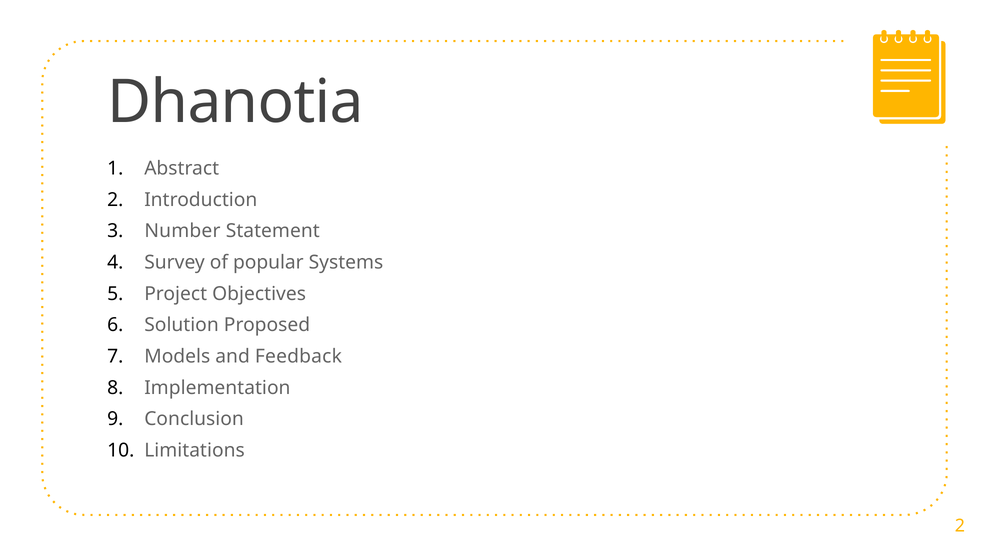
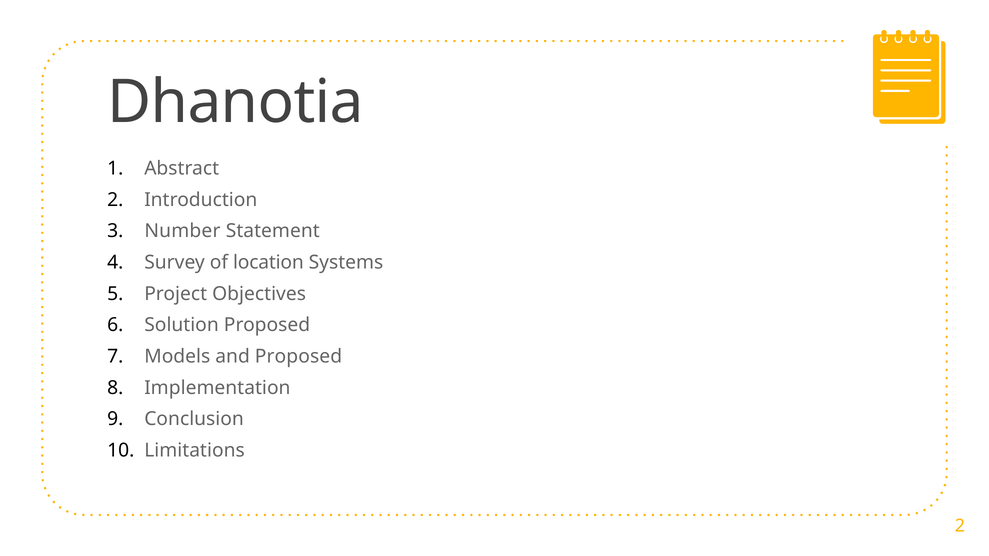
popular: popular -> location
and Feedback: Feedback -> Proposed
